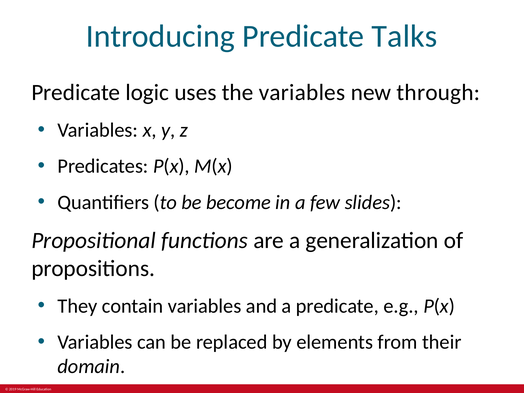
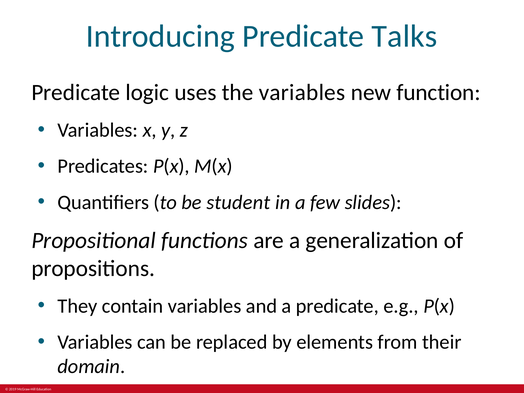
through: through -> function
become: become -> student
